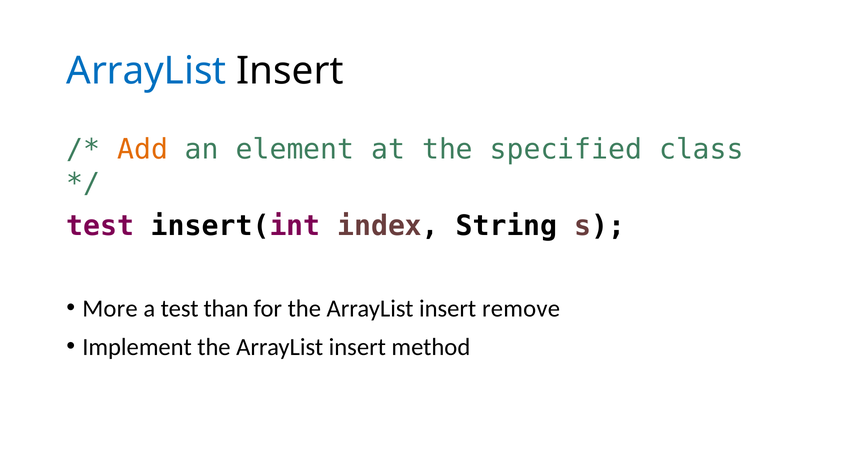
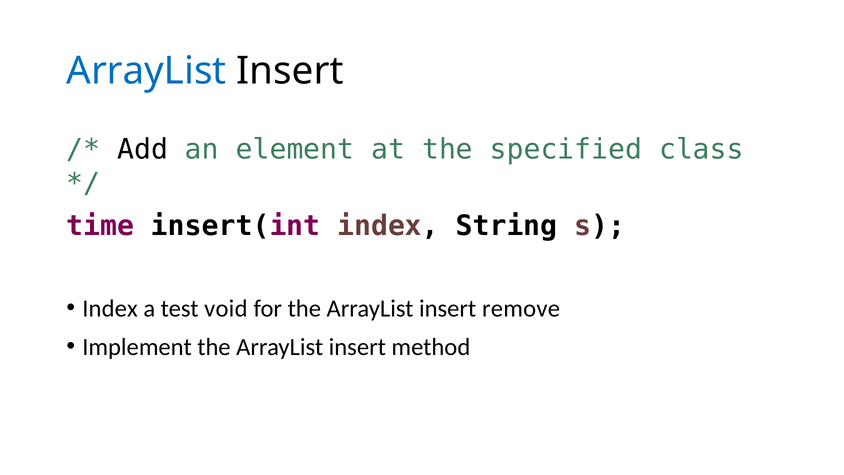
Add colour: orange -> black
test at (100, 226): test -> time
More at (110, 309): More -> Index
than: than -> void
